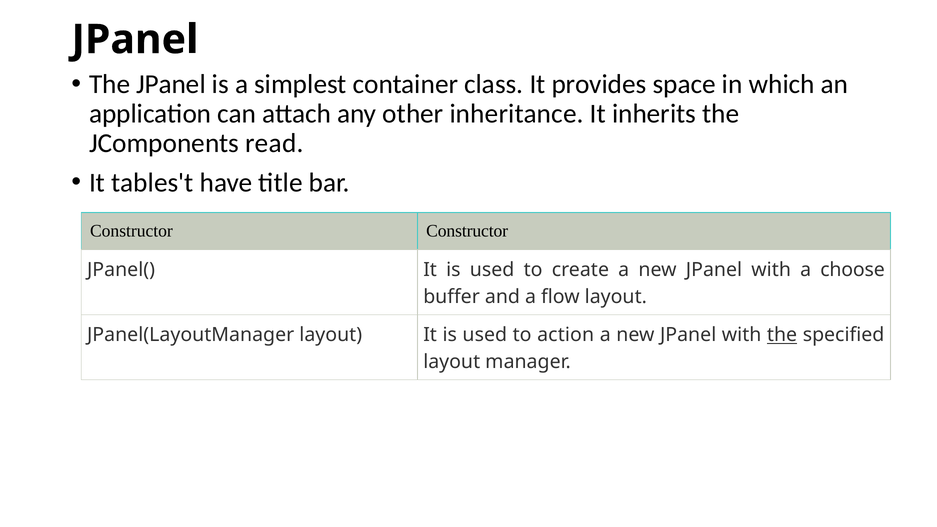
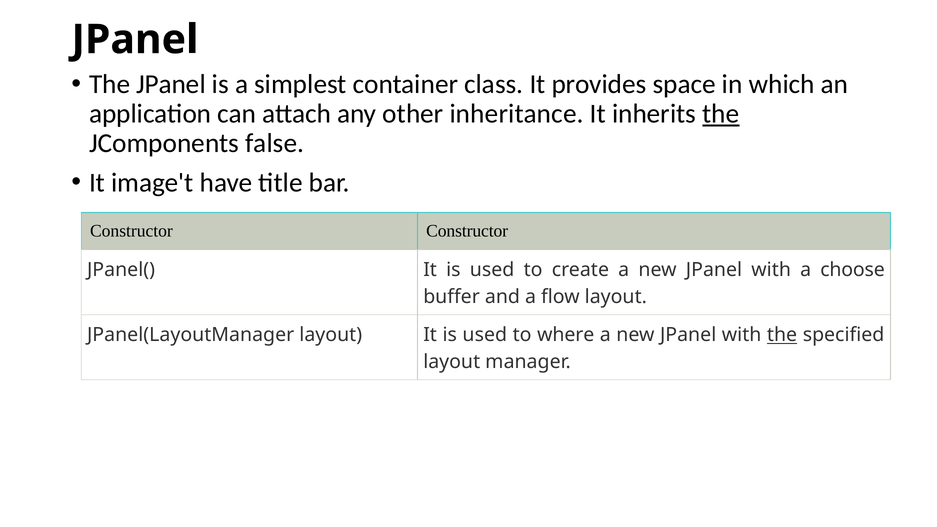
the at (721, 114) underline: none -> present
read: read -> false
tables't: tables't -> image't
action: action -> where
